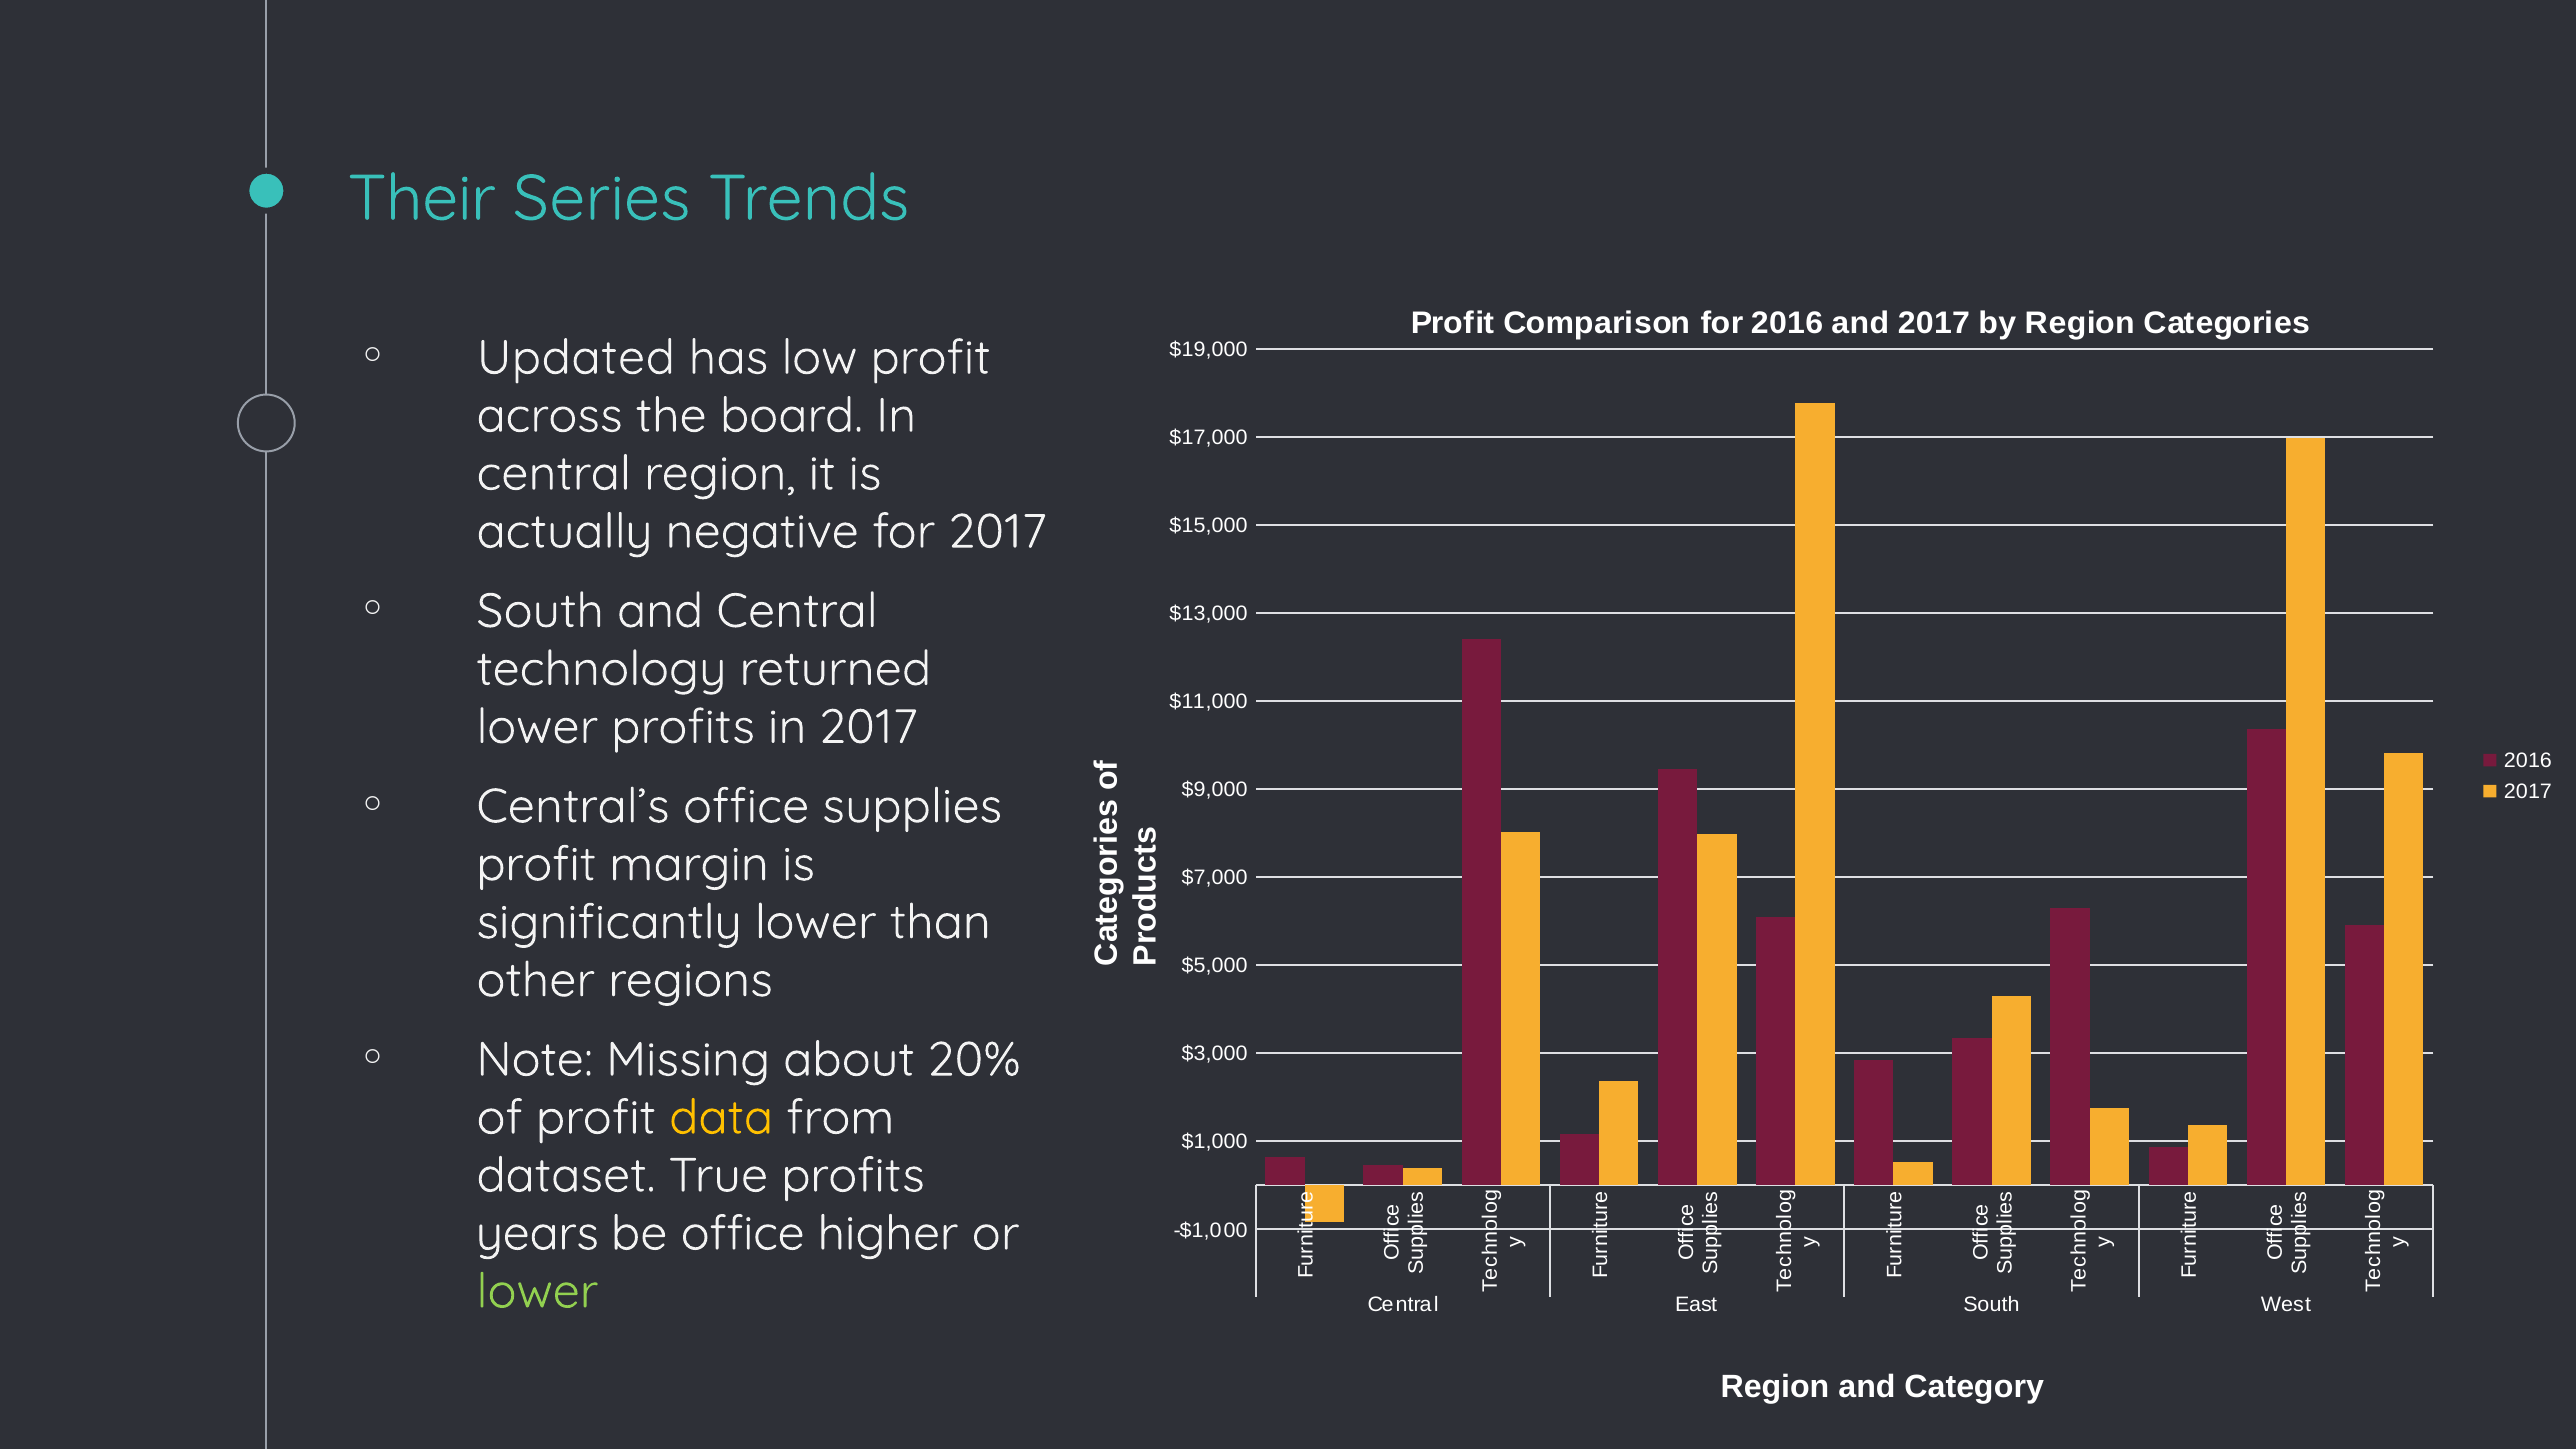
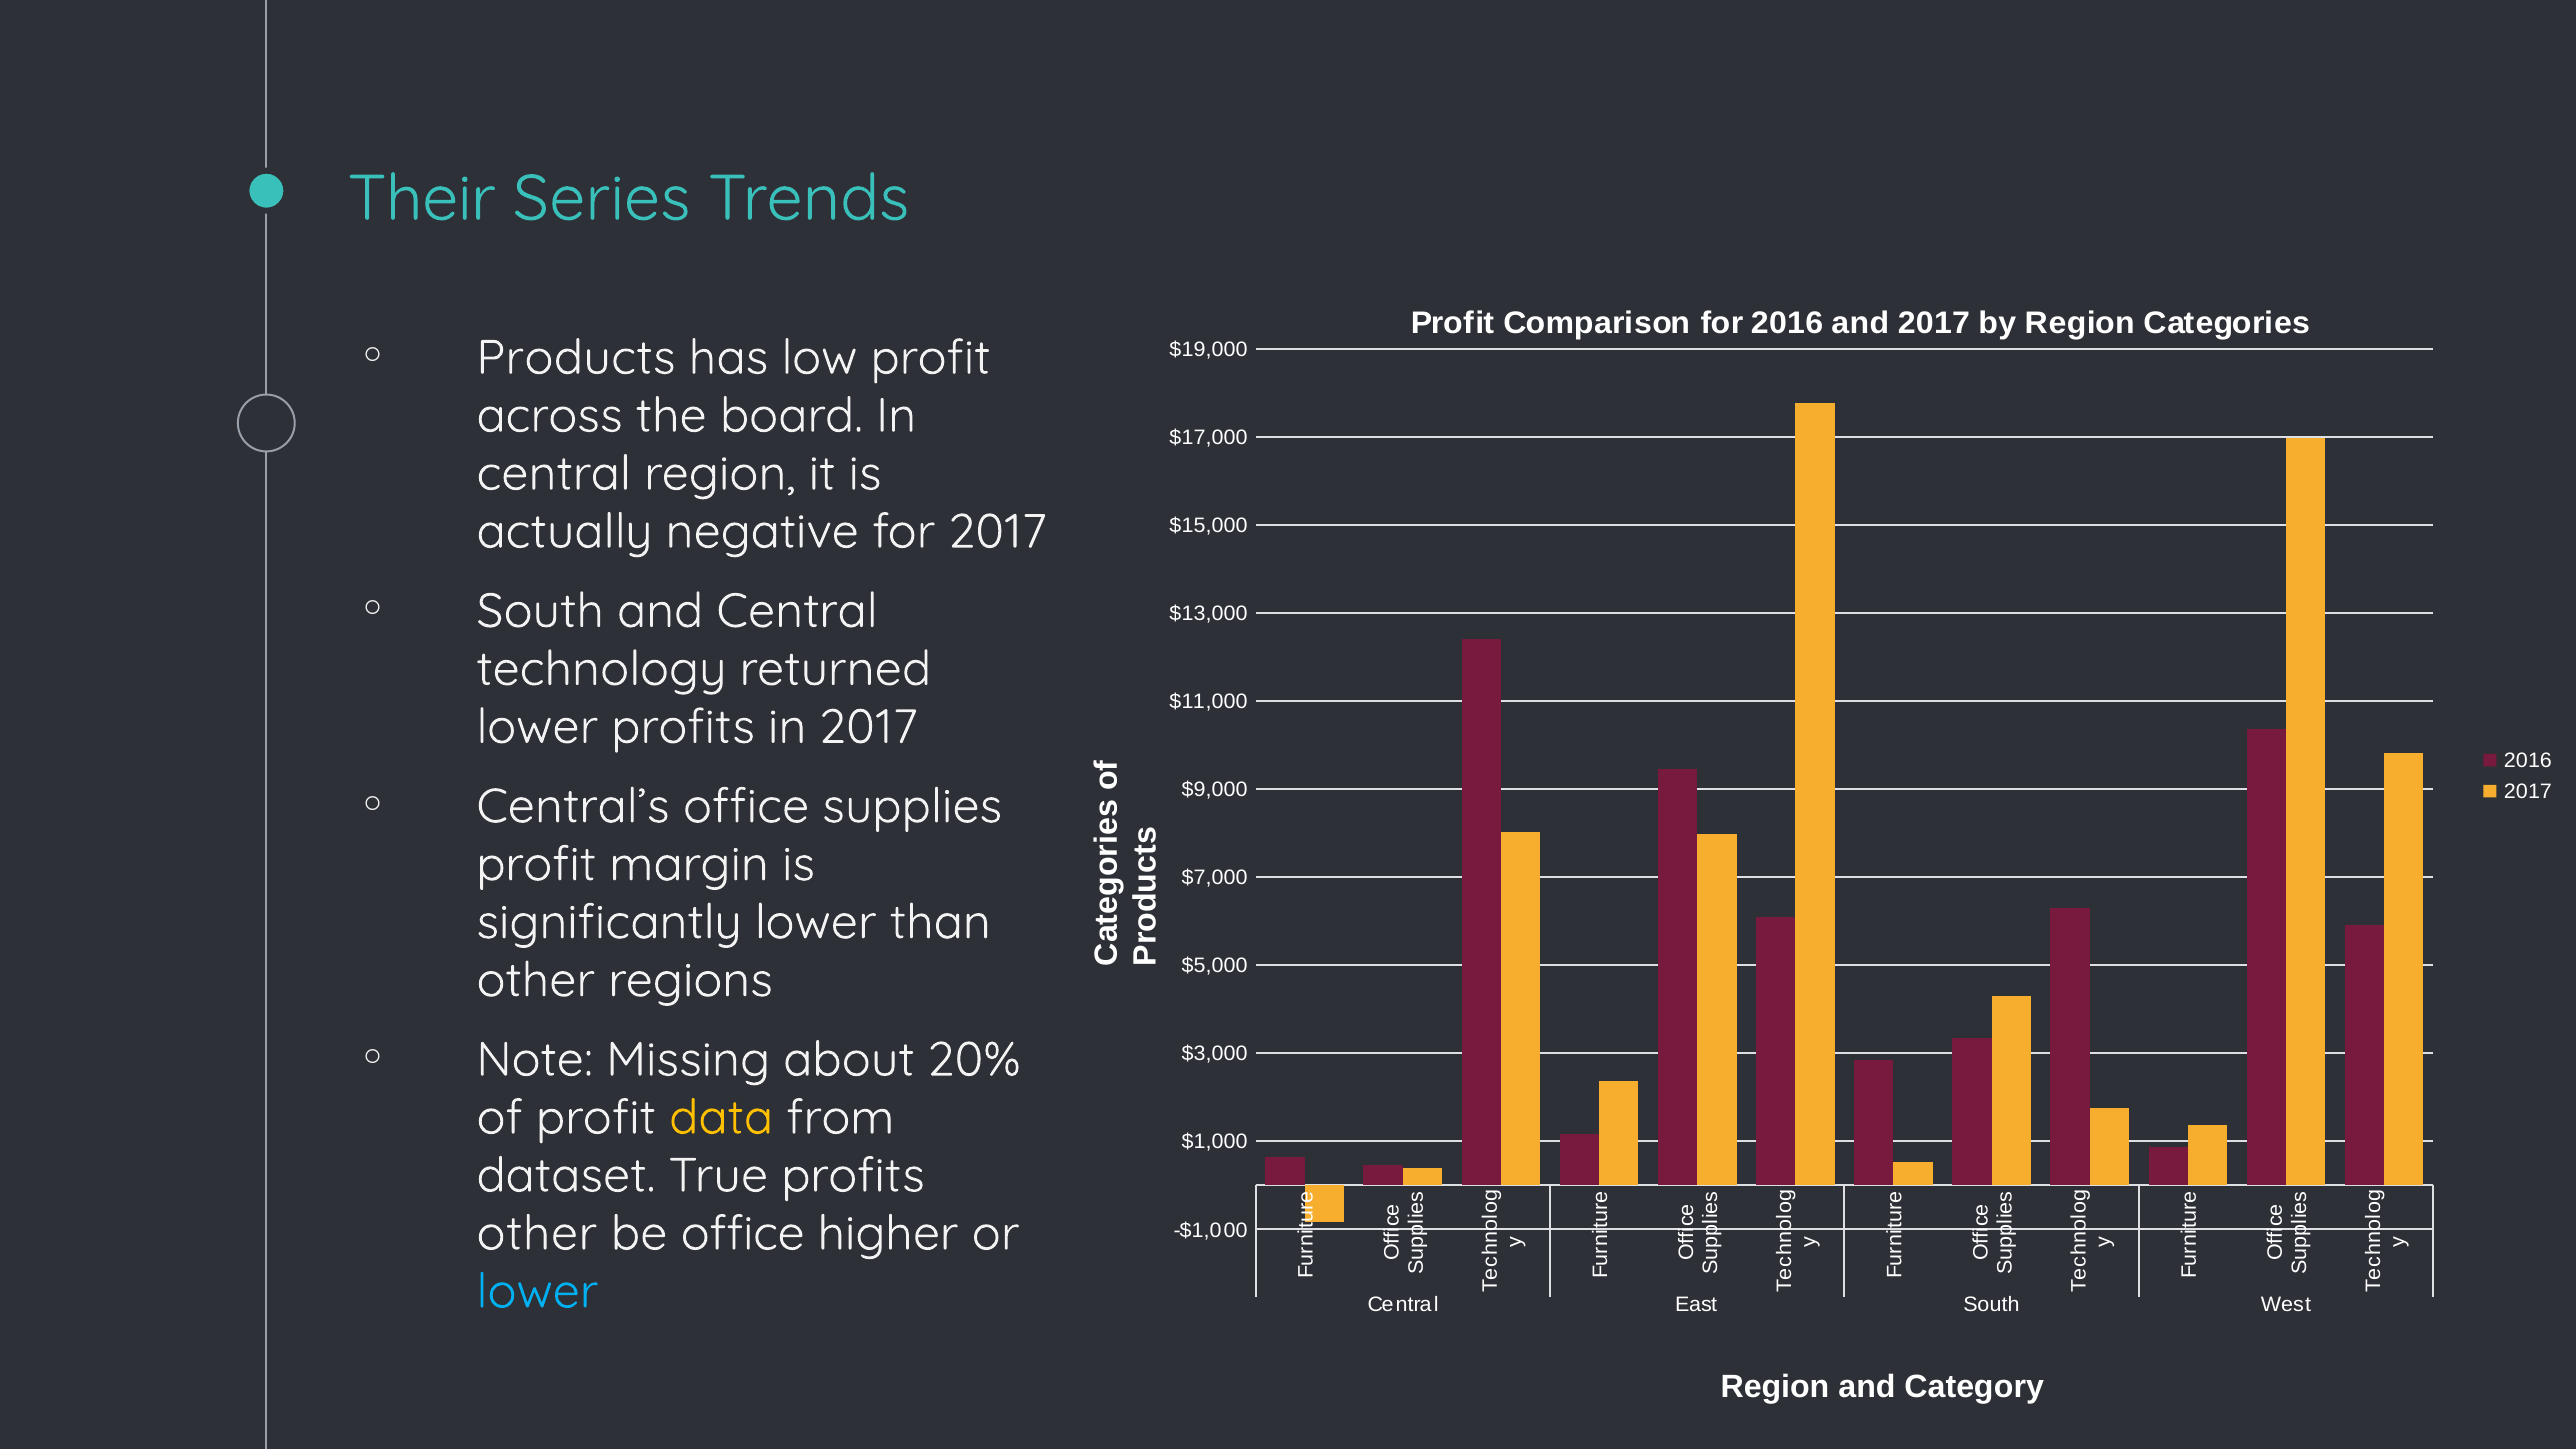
Updated: Updated -> Products
years at (537, 1234): years -> other
lower at (537, 1292) colour: light green -> light blue
